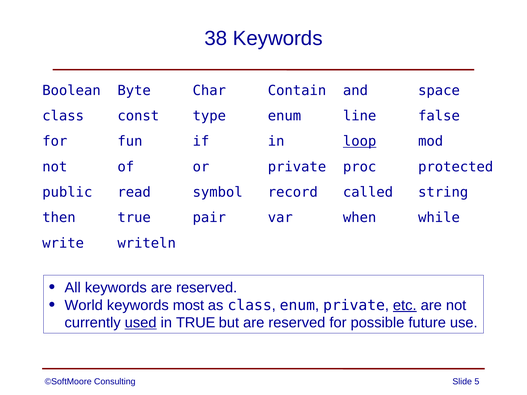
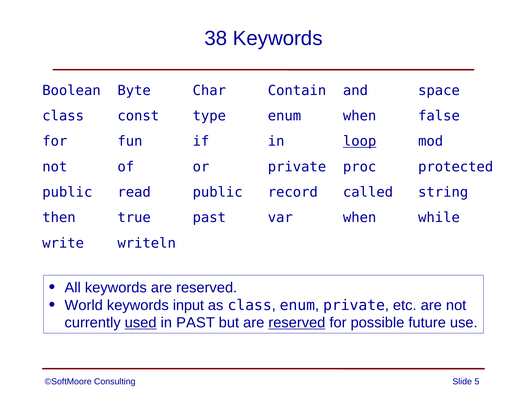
enum line: line -> when
read symbol: symbol -> public
true pair: pair -> past
most: most -> input
etc underline: present -> none
in TRUE: TRUE -> PAST
reserved at (297, 323) underline: none -> present
